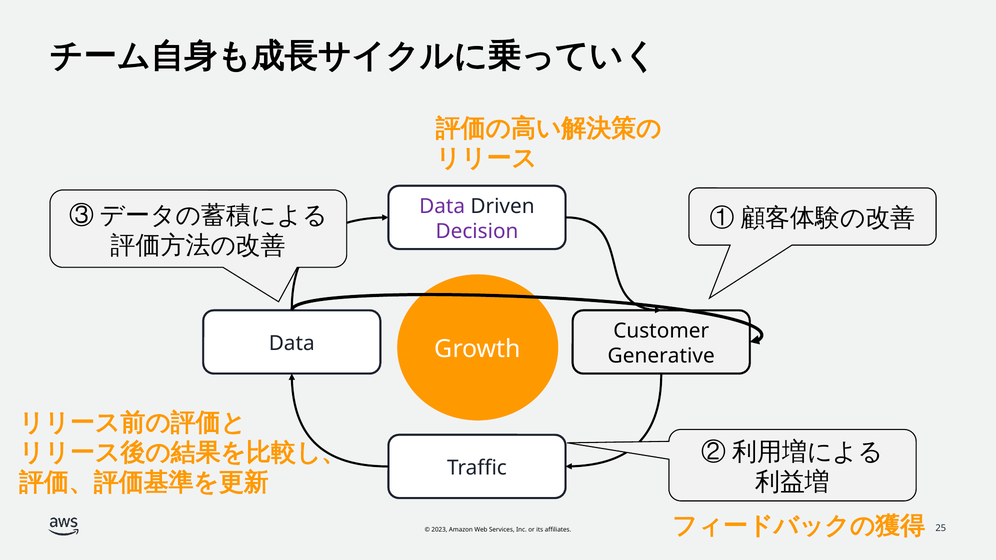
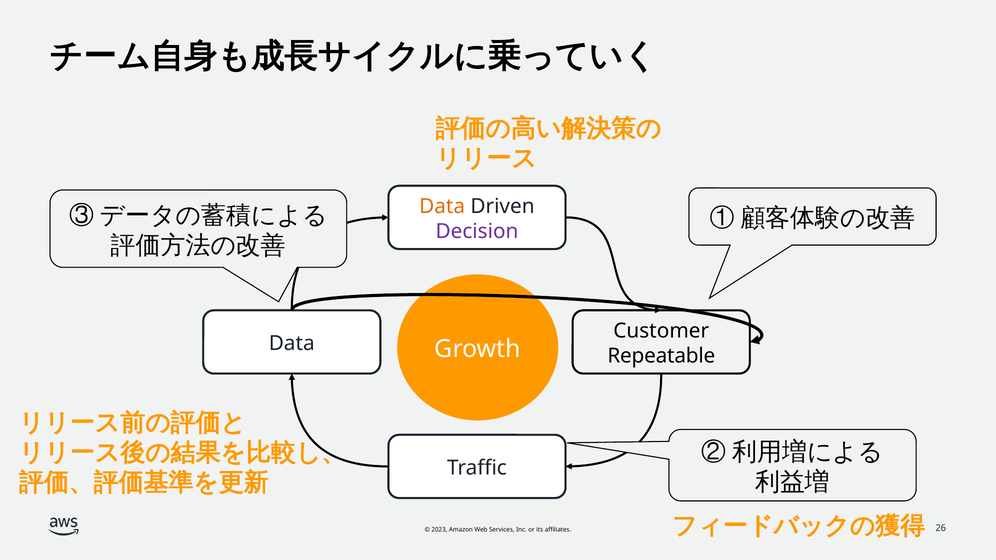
Data at (442, 206) colour: purple -> orange
Generative: Generative -> Repeatable
25: 25 -> 26
